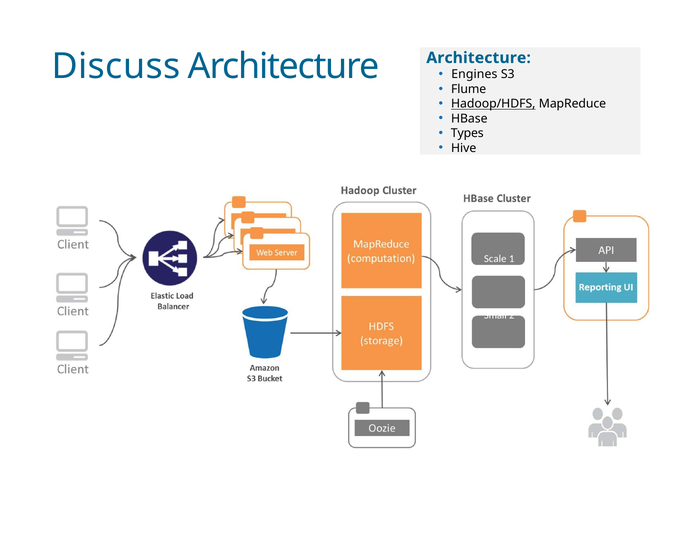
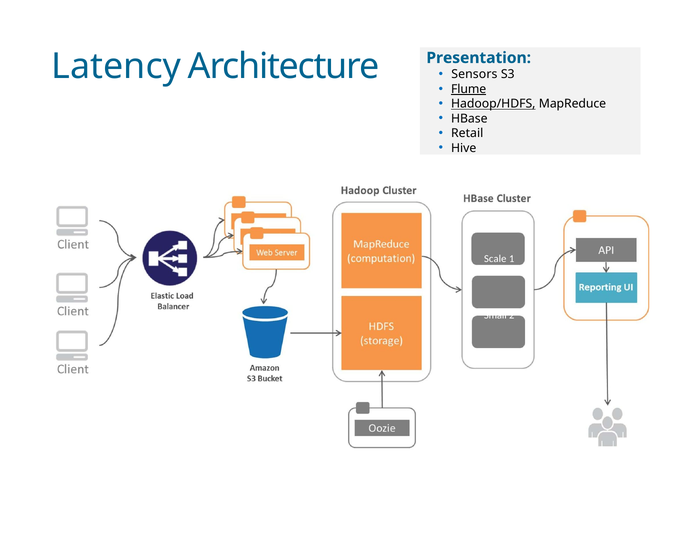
Discuss: Discuss -> Latency
Architecture Architecture: Architecture -> Presentation
Engines: Engines -> Sensors
Flume underline: none -> present
Types: Types -> Retail
